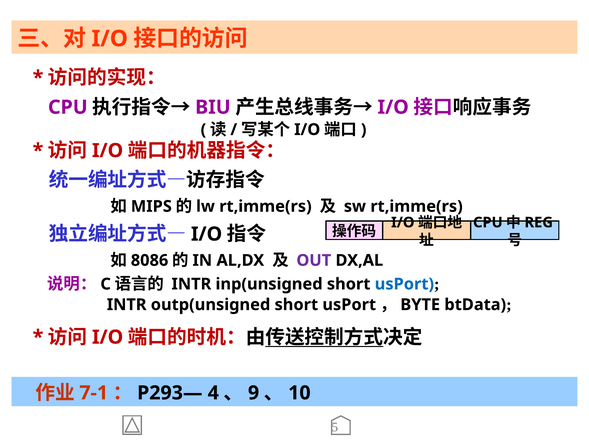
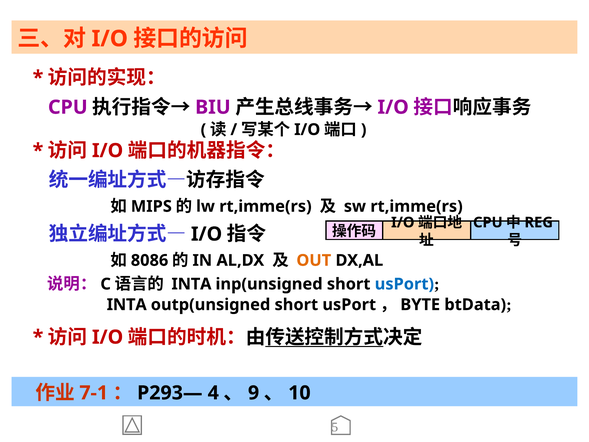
OUT colour: purple -> orange
INTR at (191, 284): INTR -> INTA
INTR at (127, 305): INTR -> INTA
